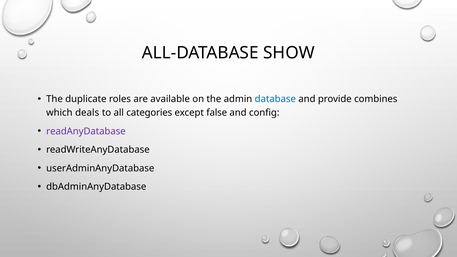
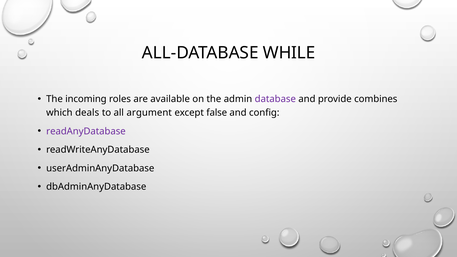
SHOW: SHOW -> WHILE
duplicate: duplicate -> incoming
database colour: blue -> purple
categories: categories -> argument
